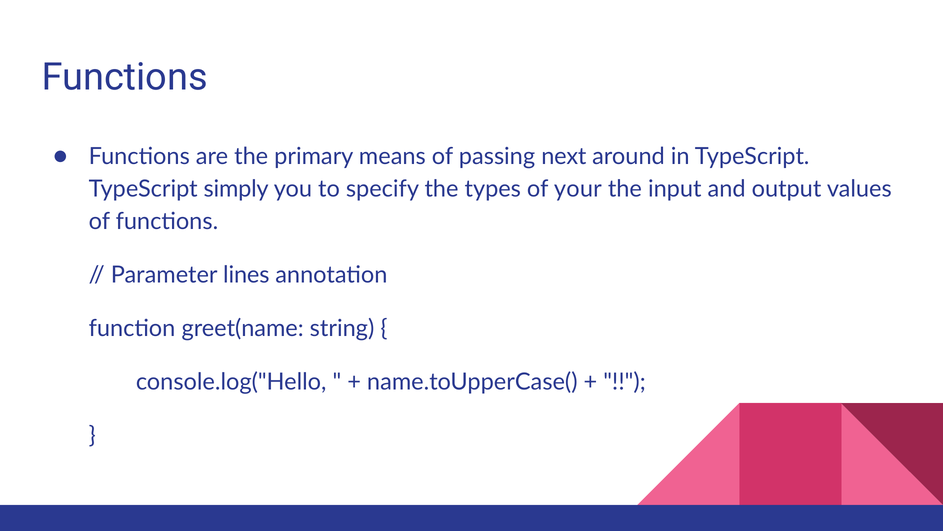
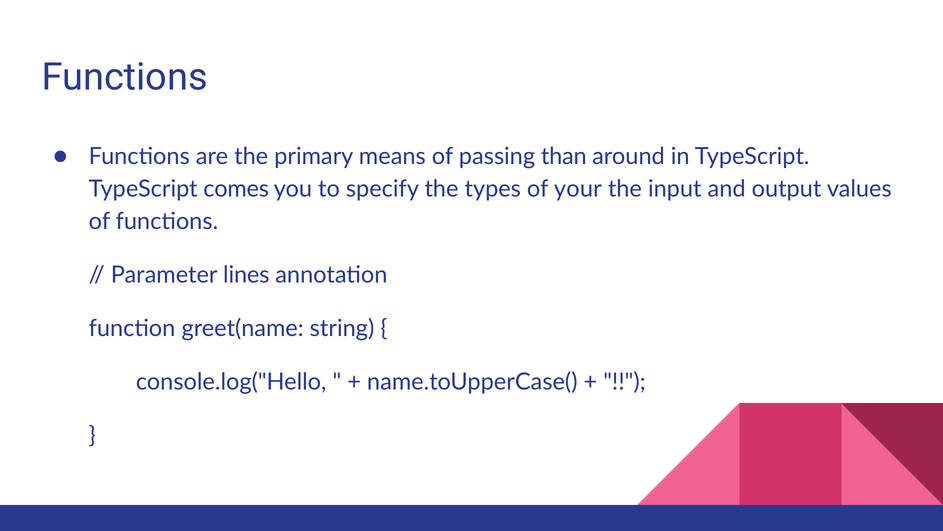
next: next -> than
simply: simply -> comes
